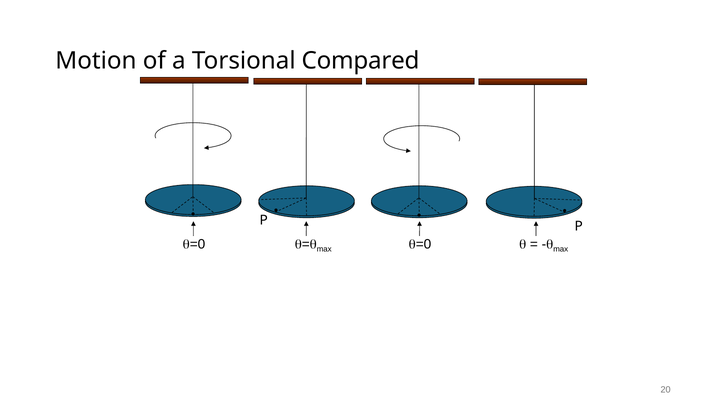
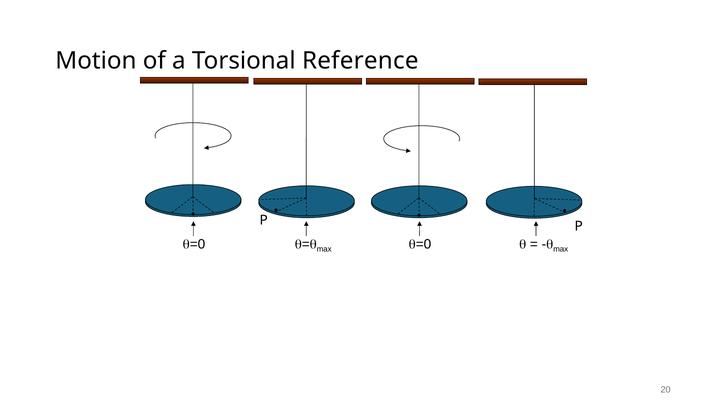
Compared: Compared -> Reference
